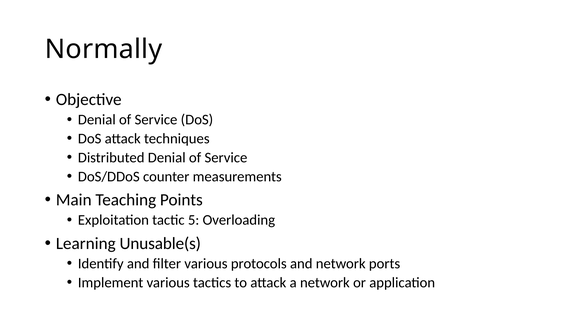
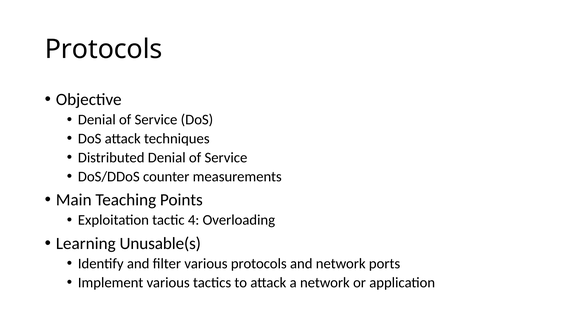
Normally at (103, 49): Normally -> Protocols
5: 5 -> 4
